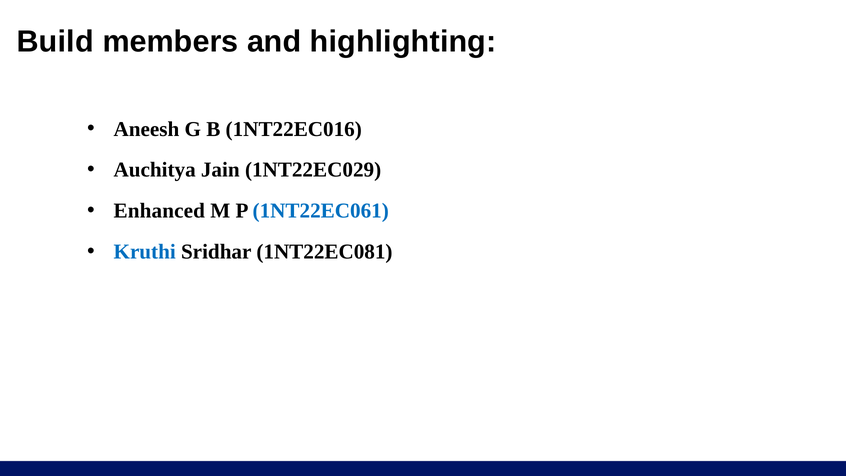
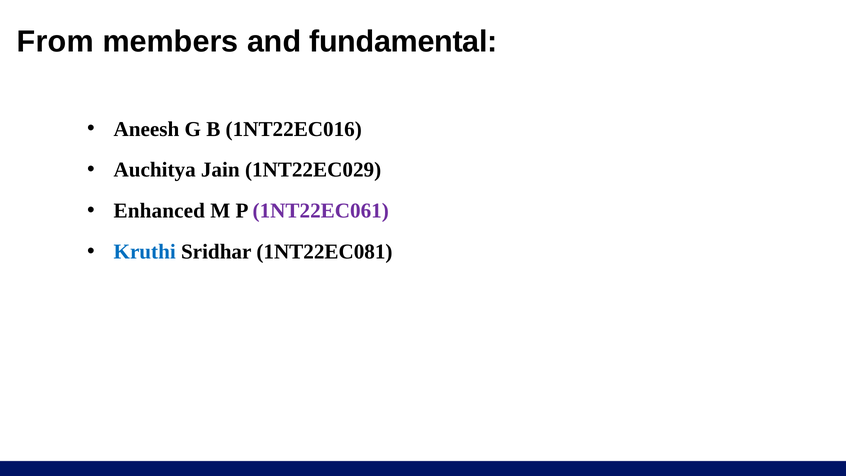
Build: Build -> From
highlighting: highlighting -> fundamental
1NT22EC061 colour: blue -> purple
